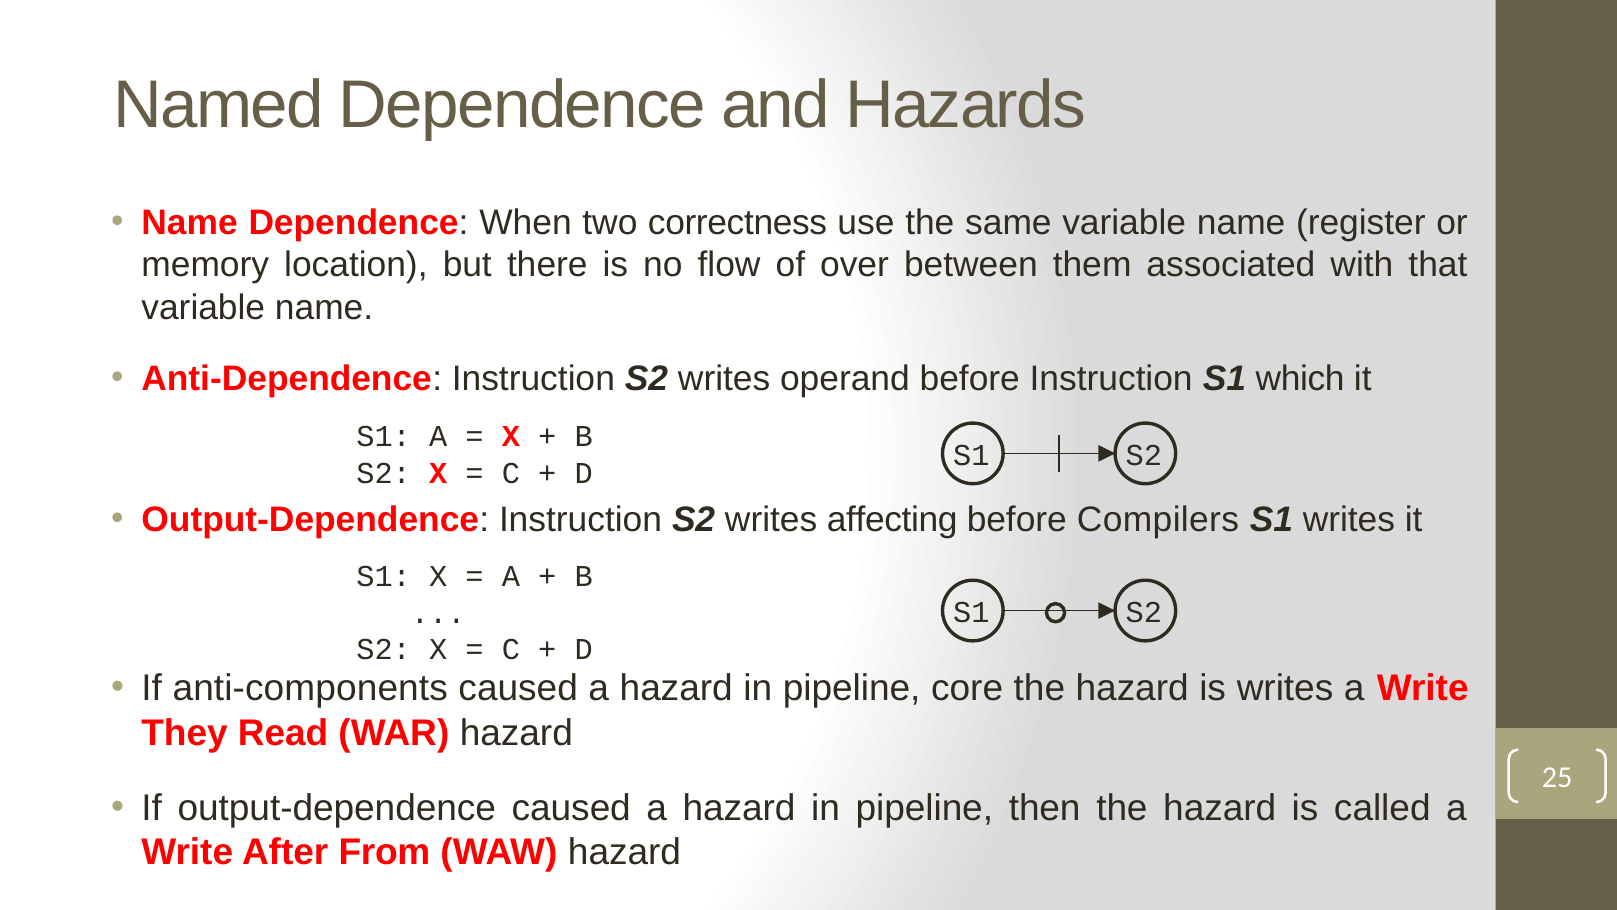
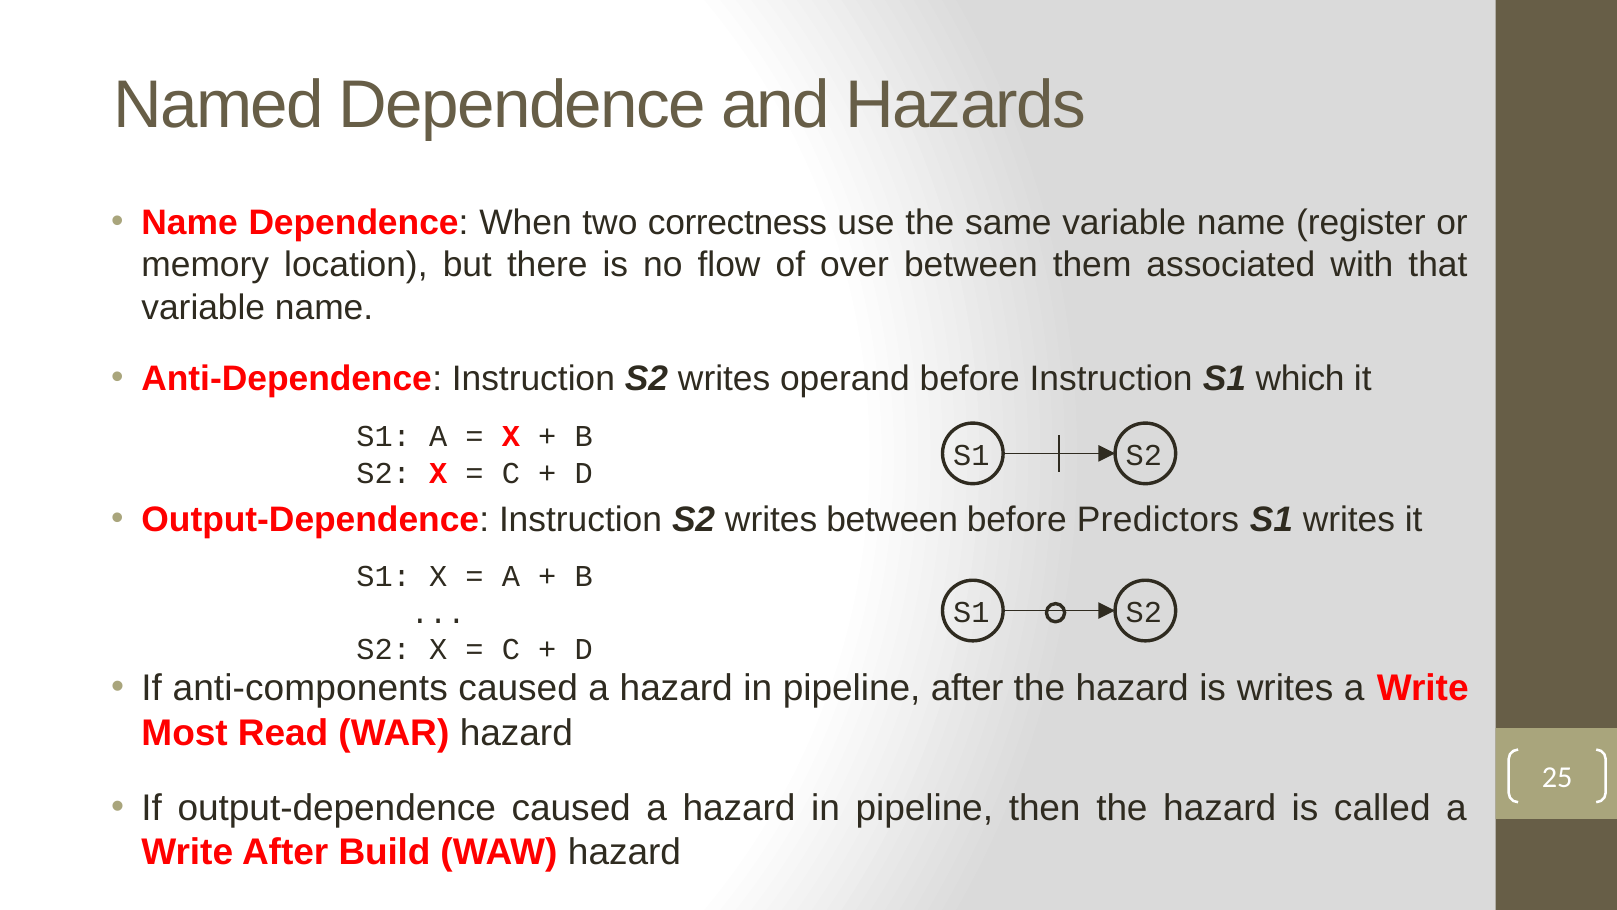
writes affecting: affecting -> between
Compilers: Compilers -> Predictors
pipeline core: core -> after
They: They -> Most
From: From -> Build
